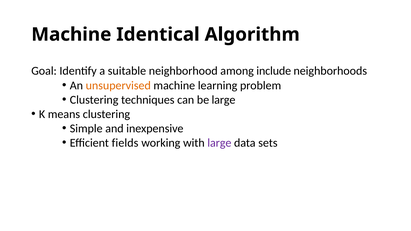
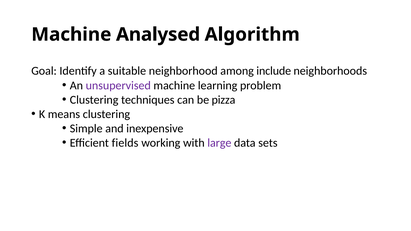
Identical: Identical -> Analysed
unsupervised colour: orange -> purple
be large: large -> pizza
